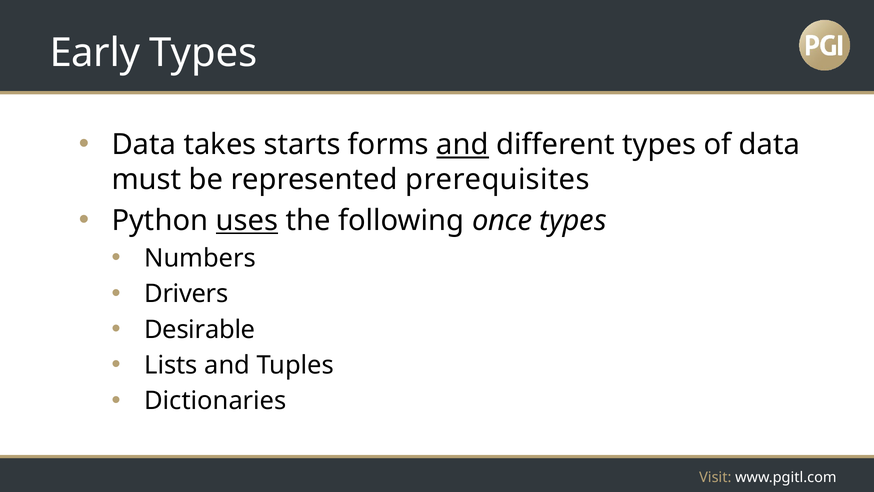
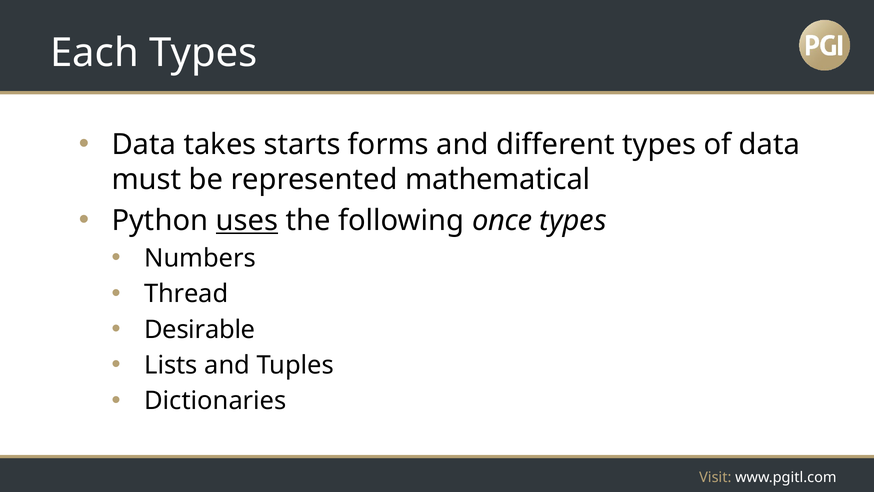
Early: Early -> Each
and at (463, 145) underline: present -> none
prerequisites: prerequisites -> mathematical
Drivers: Drivers -> Thread
